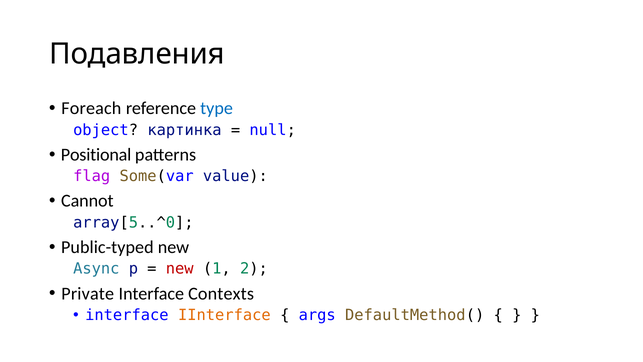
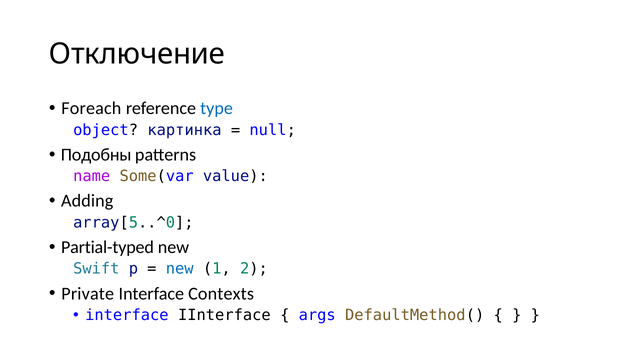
Подавления: Подавления -> Отключение
Positional: Positional -> Подобны
flag: flag -> name
Cannot: Cannot -> Adding
Public-typed: Public-typed -> Partial-typed
Async: Async -> Swift
new at (180, 269) colour: red -> blue
IInterface colour: orange -> black
